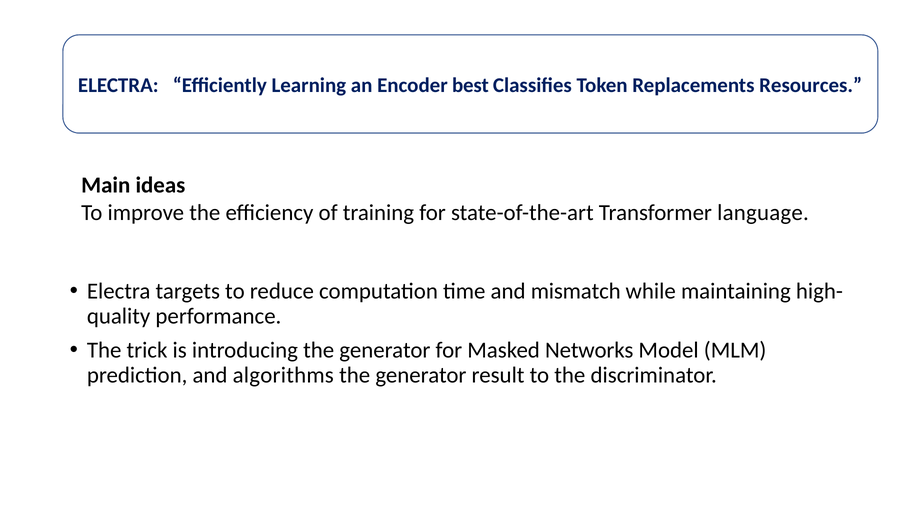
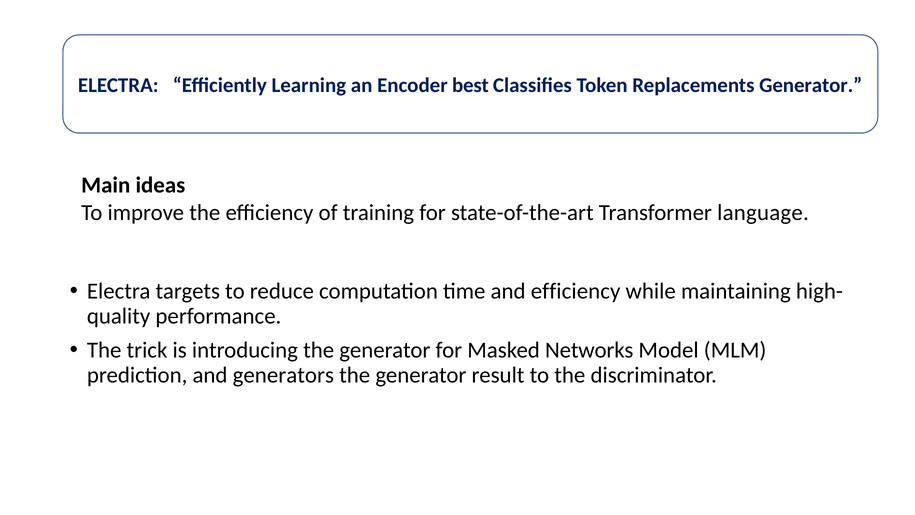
Replacements Resources: Resources -> Generator
and mismatch: mismatch -> efficiency
algorithms: algorithms -> generators
